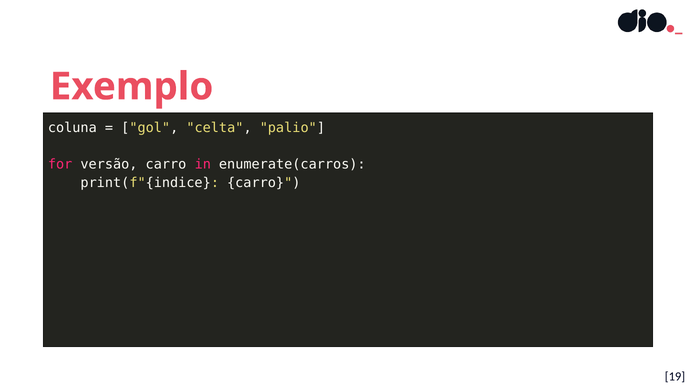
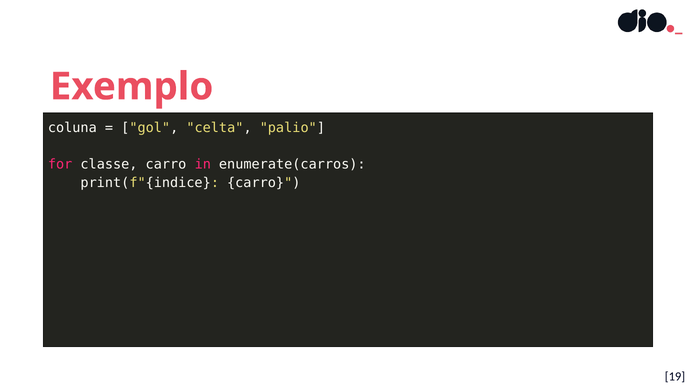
versão: versão -> classe
